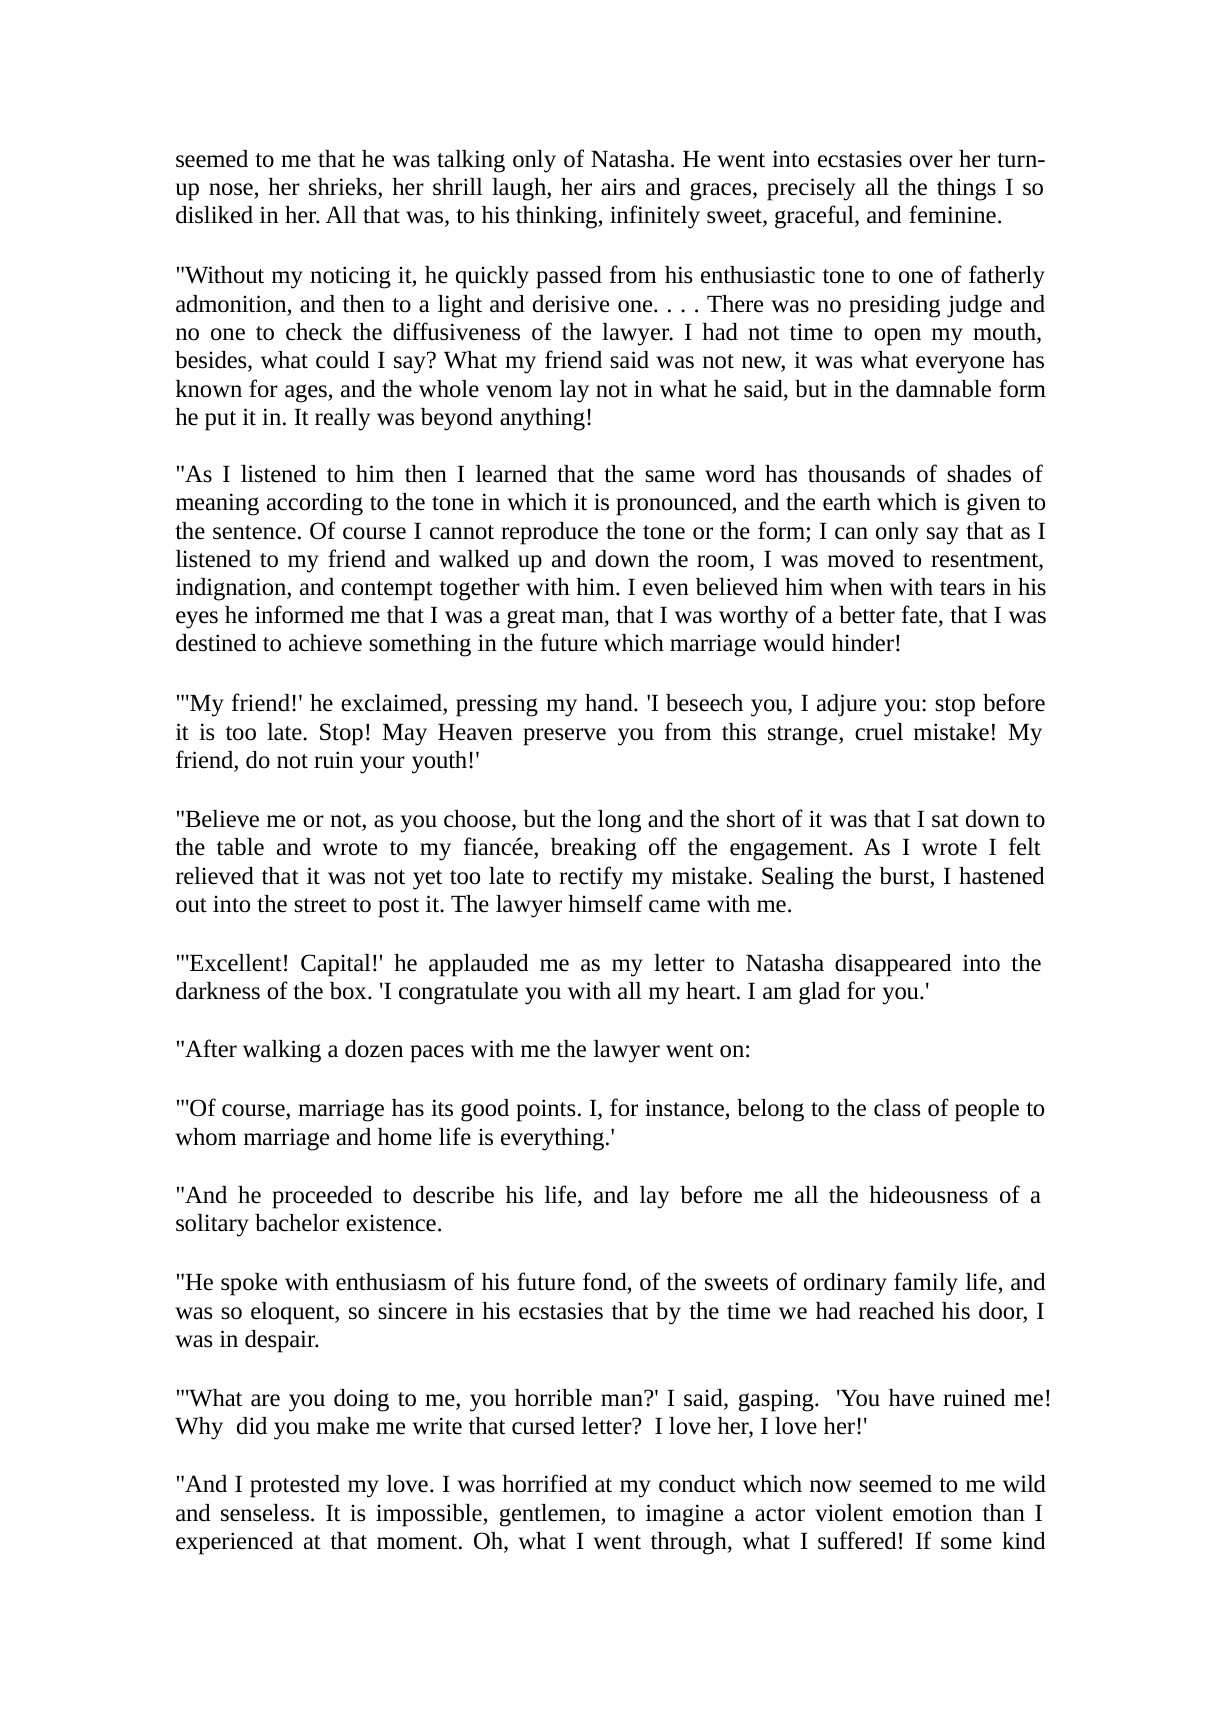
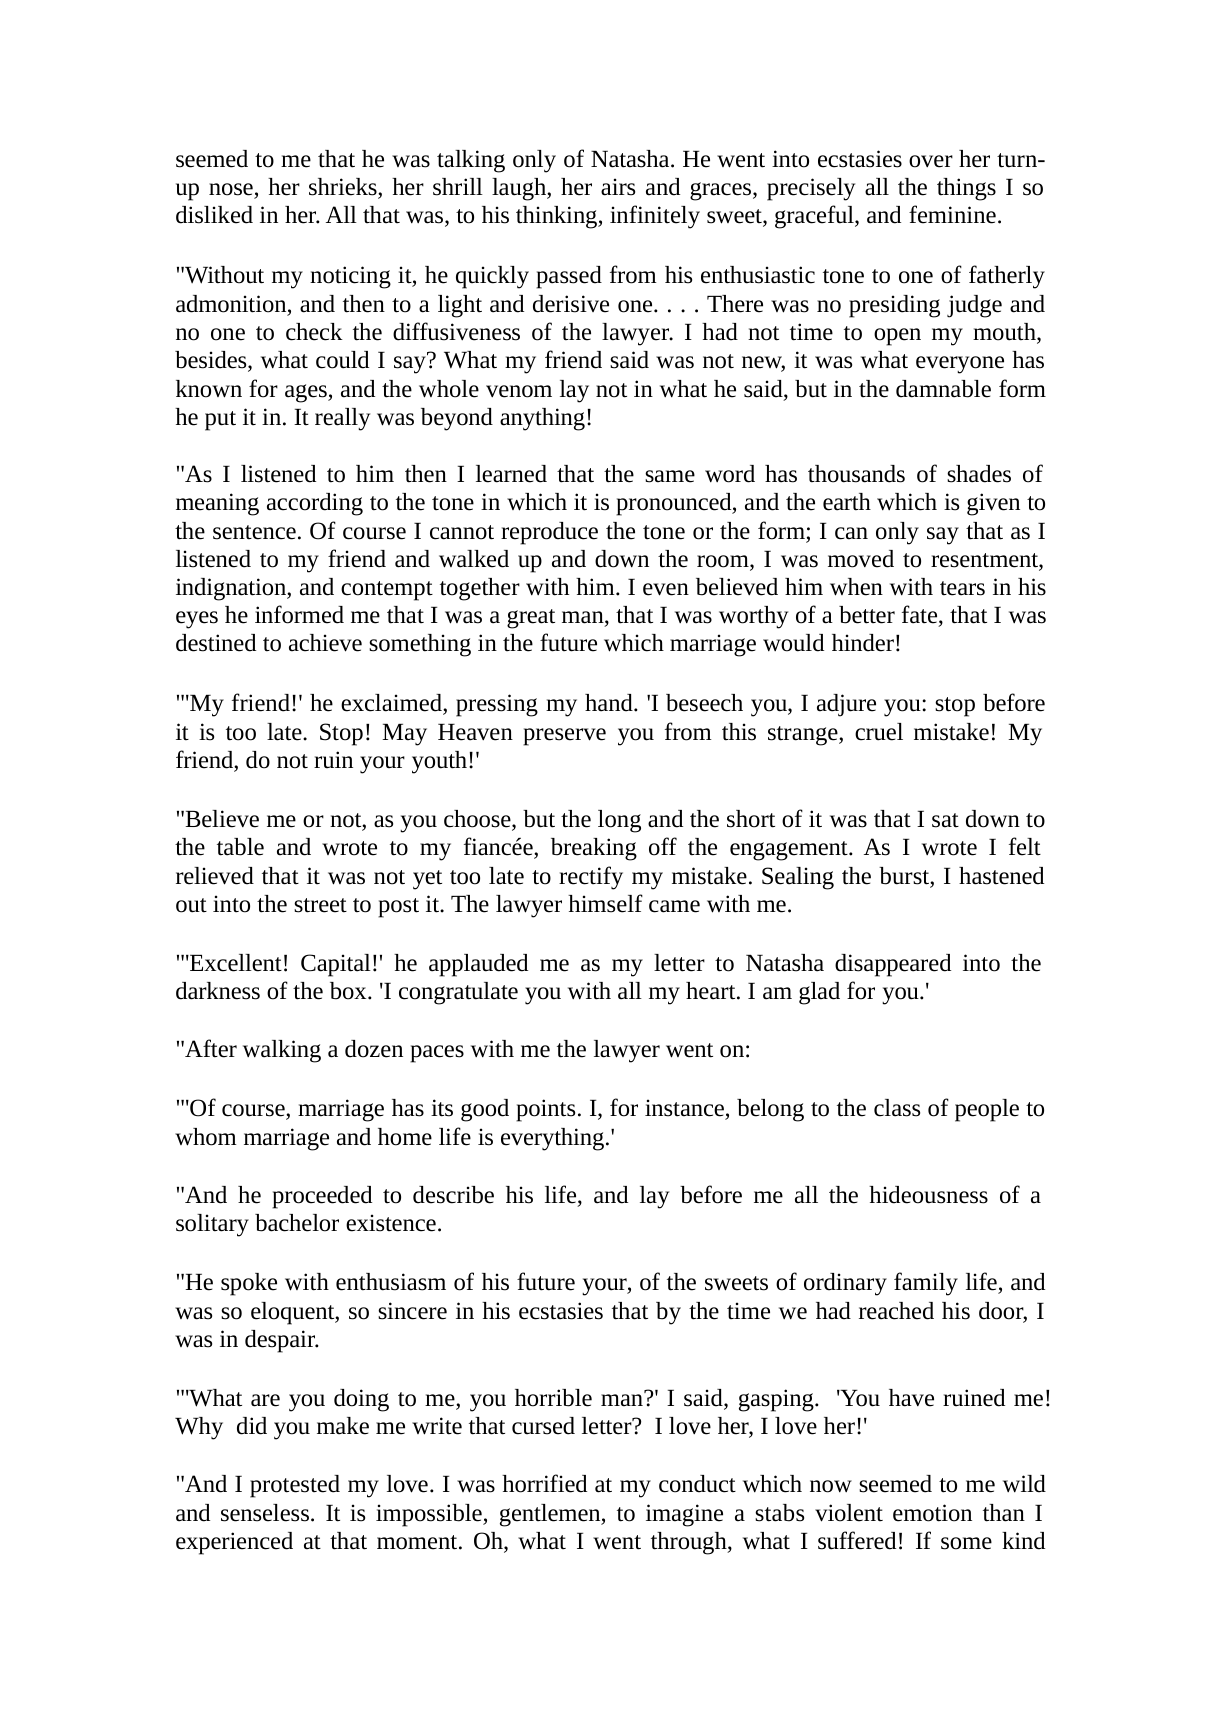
future fond: fond -> your
actor: actor -> stabs
